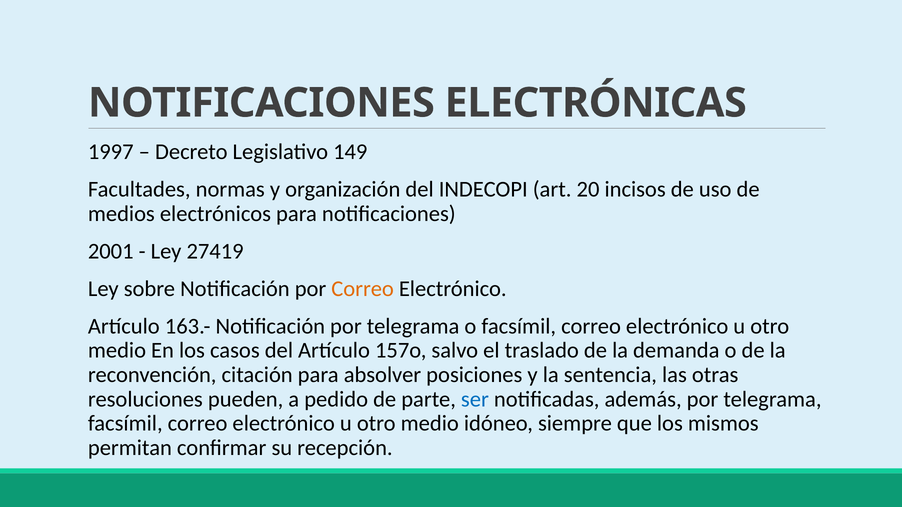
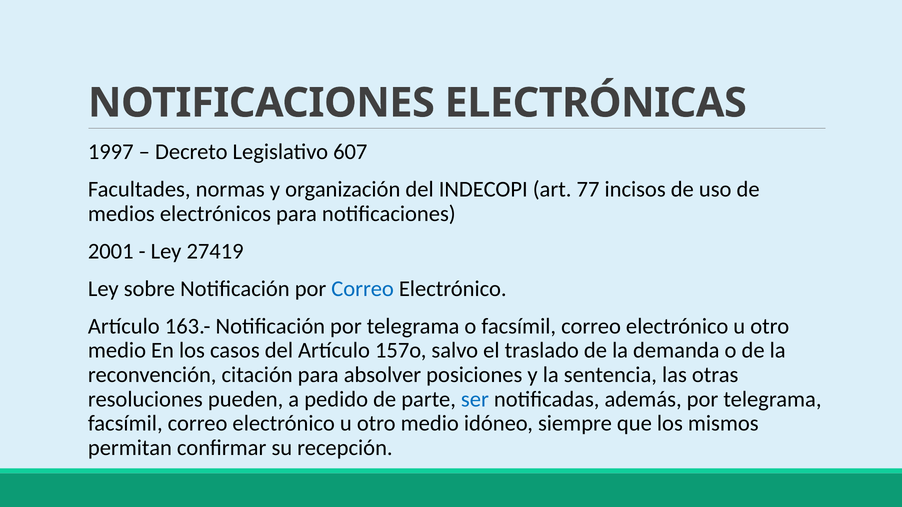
149: 149 -> 607
20: 20 -> 77
Correo at (363, 289) colour: orange -> blue
